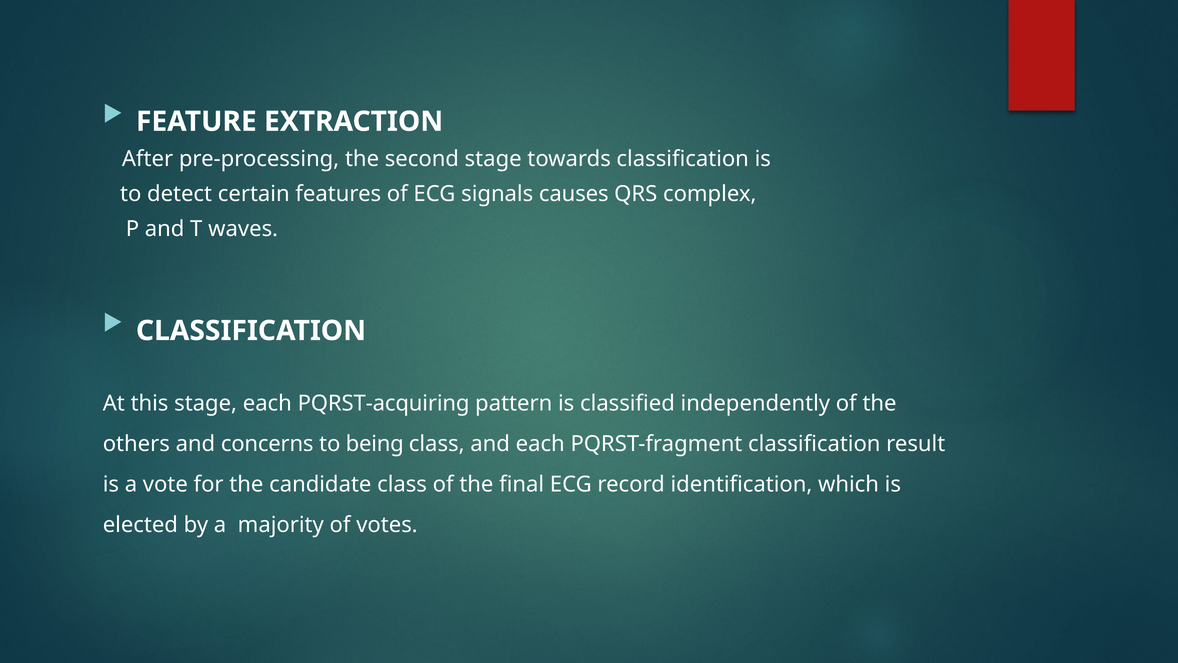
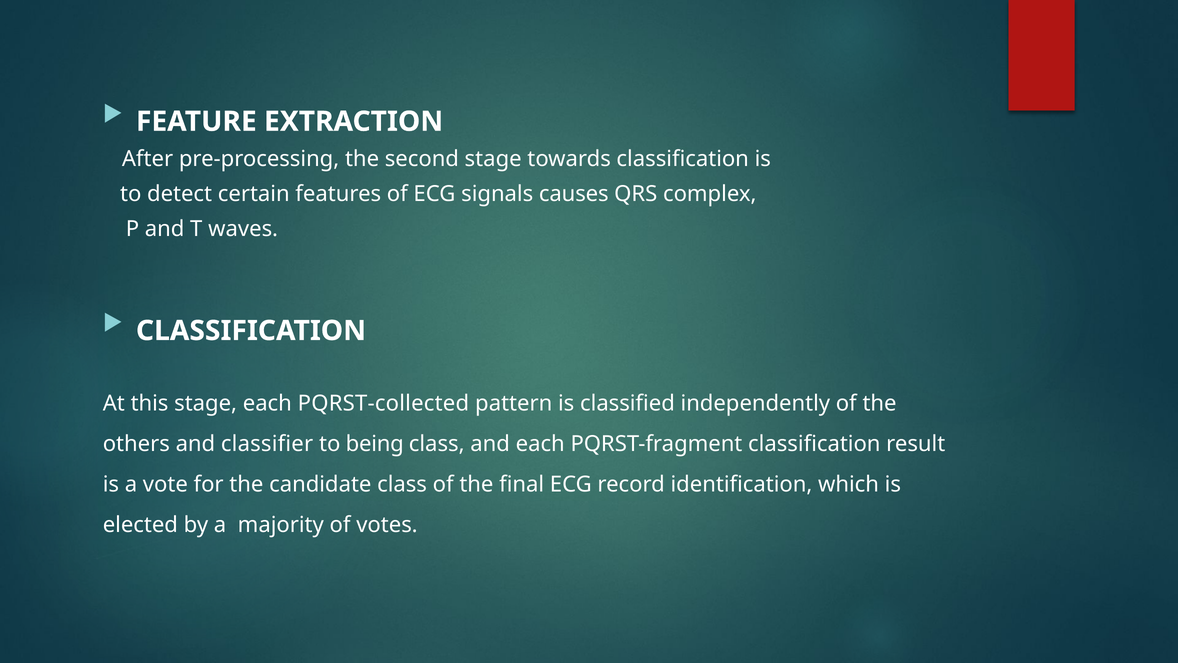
PQRST-acquiring: PQRST-acquiring -> PQRST-collected
concerns: concerns -> classifier
